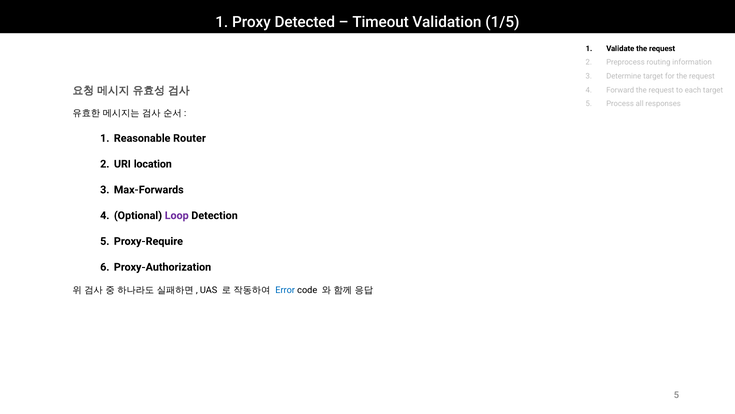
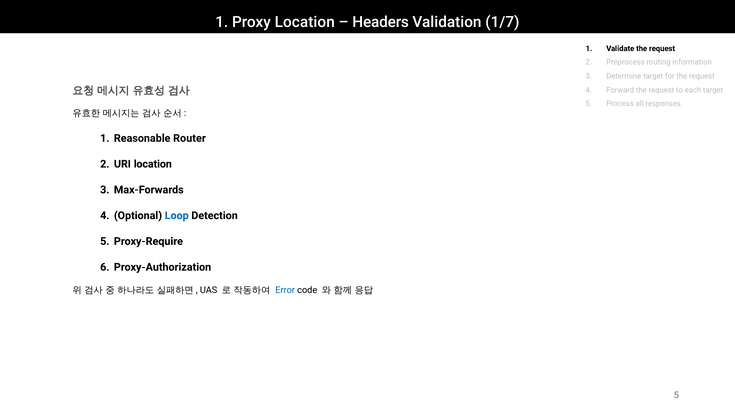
Proxy Detected: Detected -> Location
Timeout: Timeout -> Headers
1/5: 1/5 -> 1/7
Loop colour: purple -> blue
